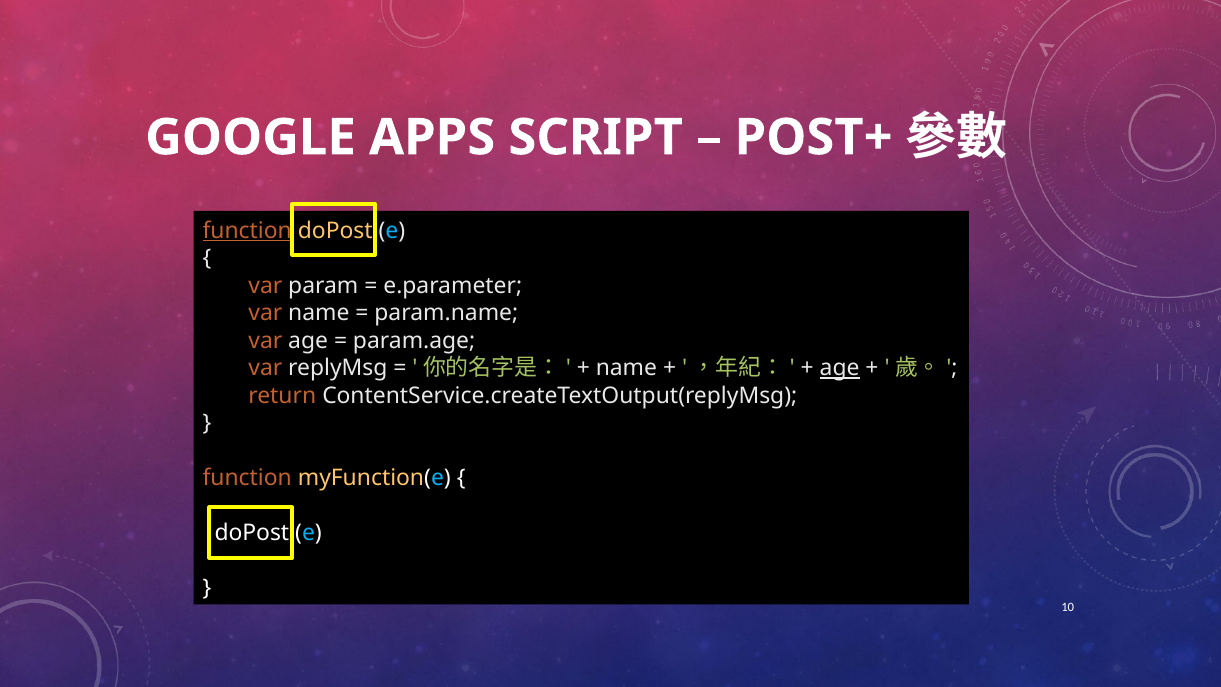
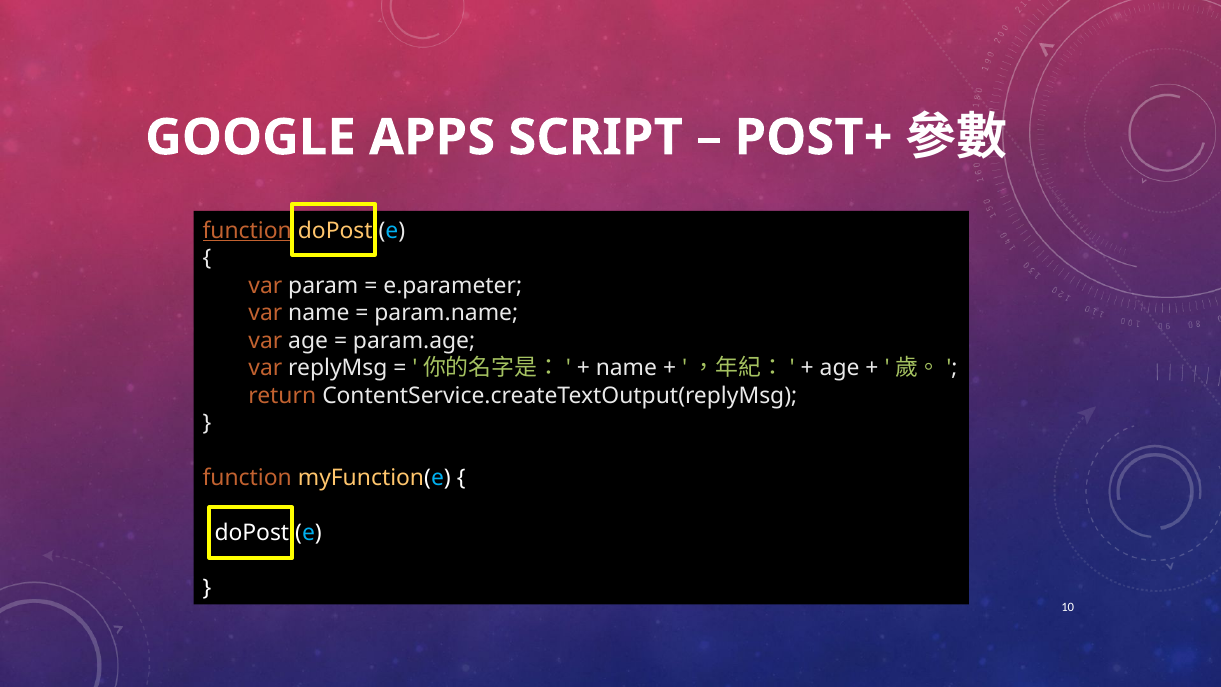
age at (840, 368) underline: present -> none
